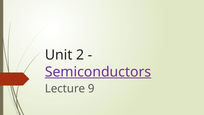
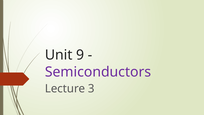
2: 2 -> 9
Semiconductors underline: present -> none
9: 9 -> 3
